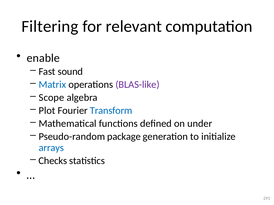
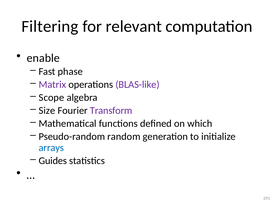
sound: sound -> phase
Matrix colour: blue -> purple
Plot: Plot -> Size
Transform colour: blue -> purple
under: under -> which
package: package -> random
Checks: Checks -> Guides
